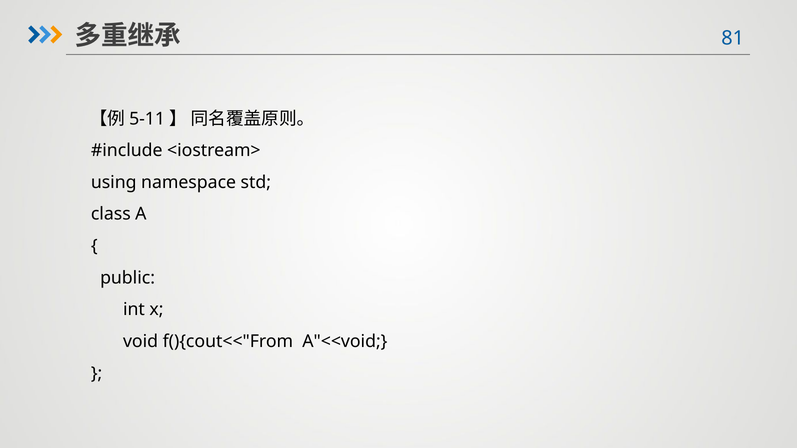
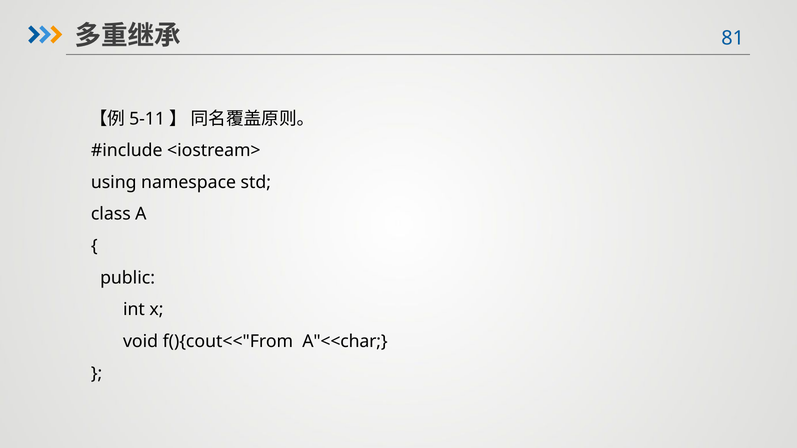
A"<<void: A"<<void -> A"<<char
